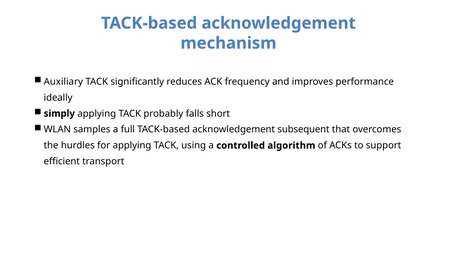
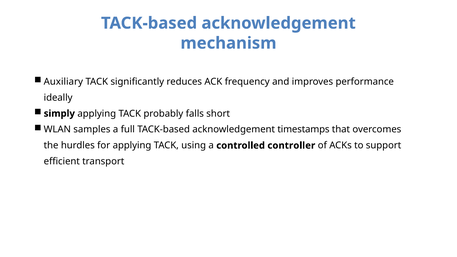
subsequent: subsequent -> timestamps
algorithm: algorithm -> controller
